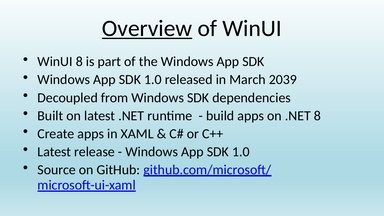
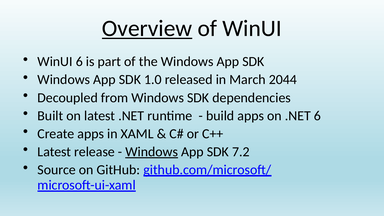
WinUI 8: 8 -> 6
2039: 2039 -> 2044
.NET 8: 8 -> 6
Windows at (152, 152) underline: none -> present
1.0 at (241, 152): 1.0 -> 7.2
